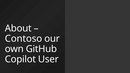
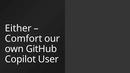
About: About -> Either
Contoso: Contoso -> Comfort
